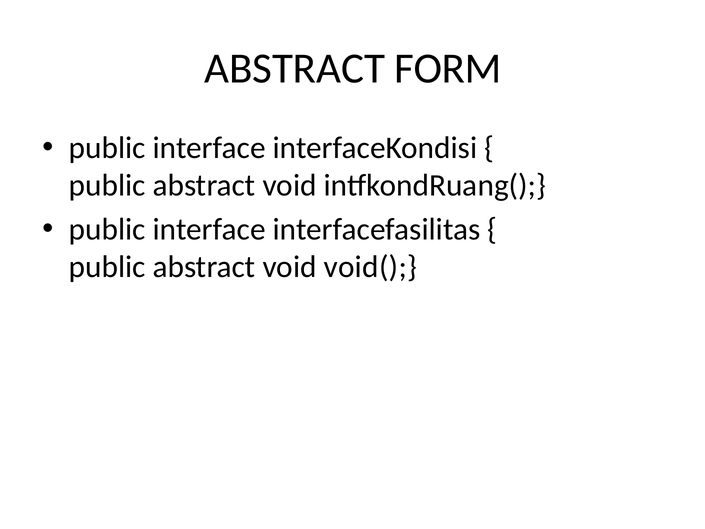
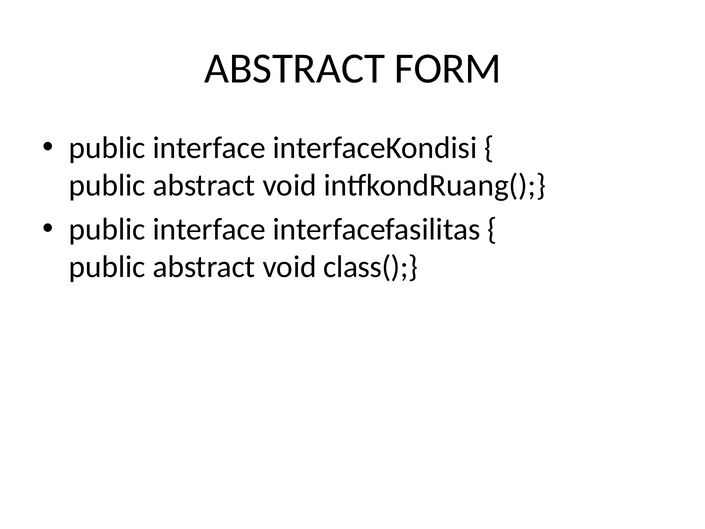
void(: void( -> class(
